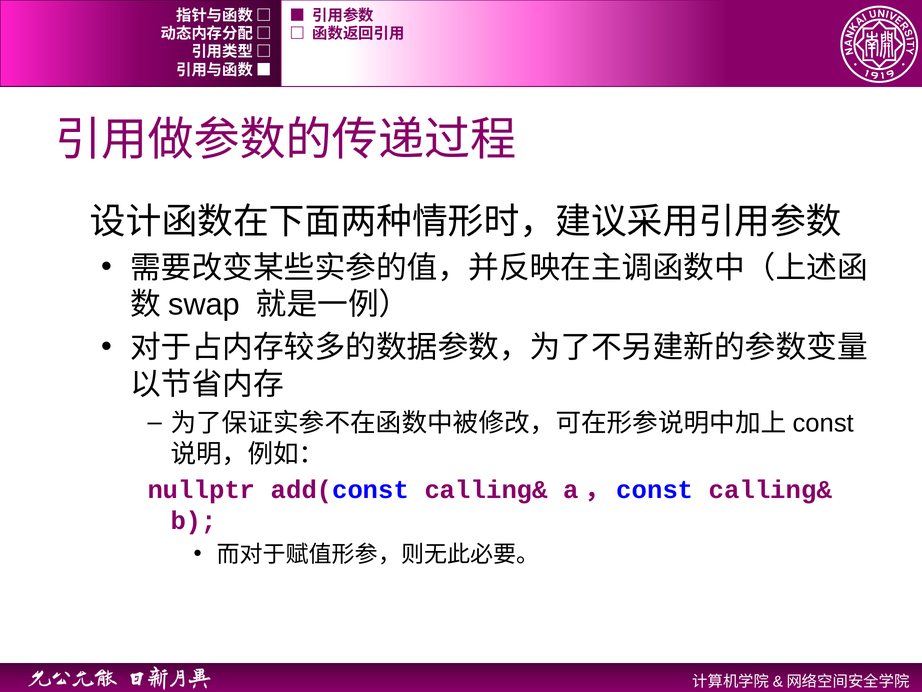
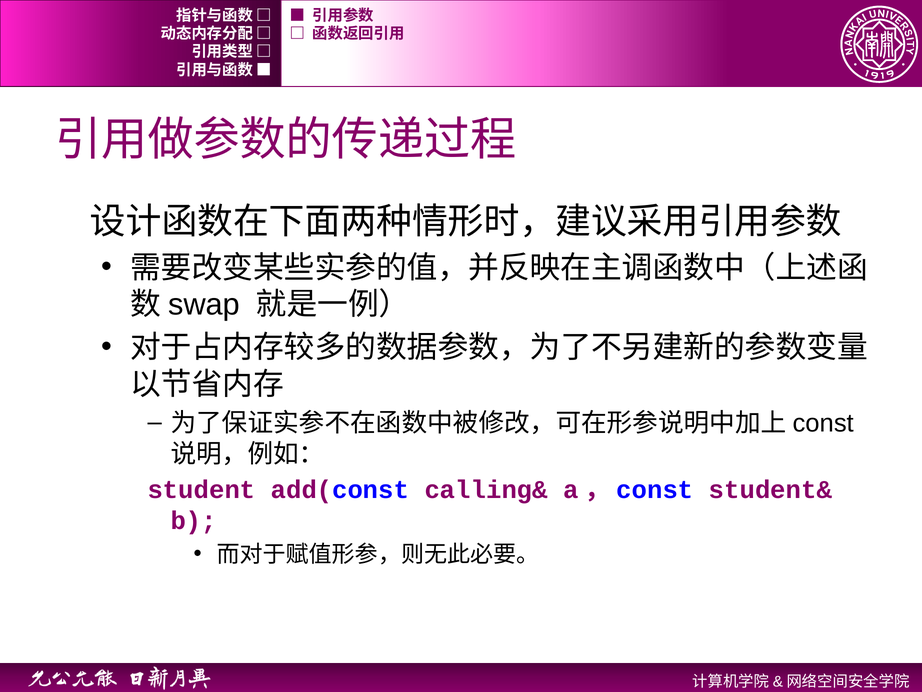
nullptr: nullptr -> student
a，const calling&: calling& -> student&
